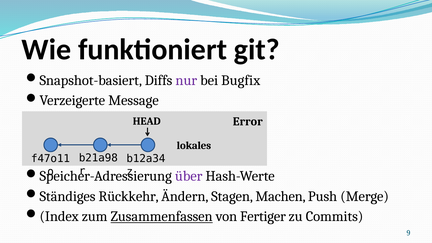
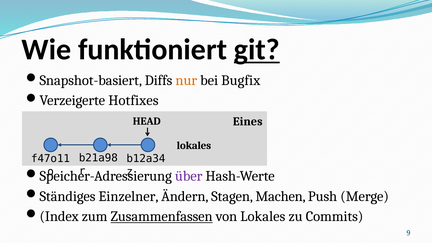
git underline: none -> present
nur colour: purple -> orange
Message: Message -> Hotfixes
Error: Error -> Eines
Rückkehr: Rückkehr -> Einzelner
von Fertiger: Fertiger -> Lokales
